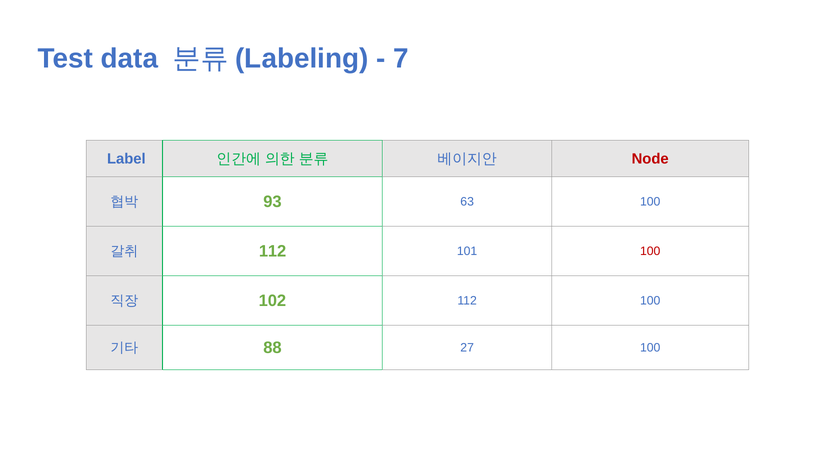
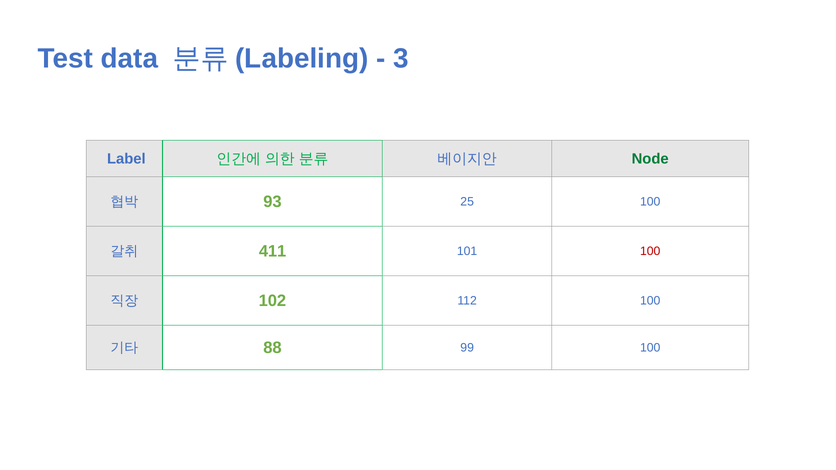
7: 7 -> 3
Node colour: red -> green
63: 63 -> 25
112 at (273, 251): 112 -> 411
27: 27 -> 99
